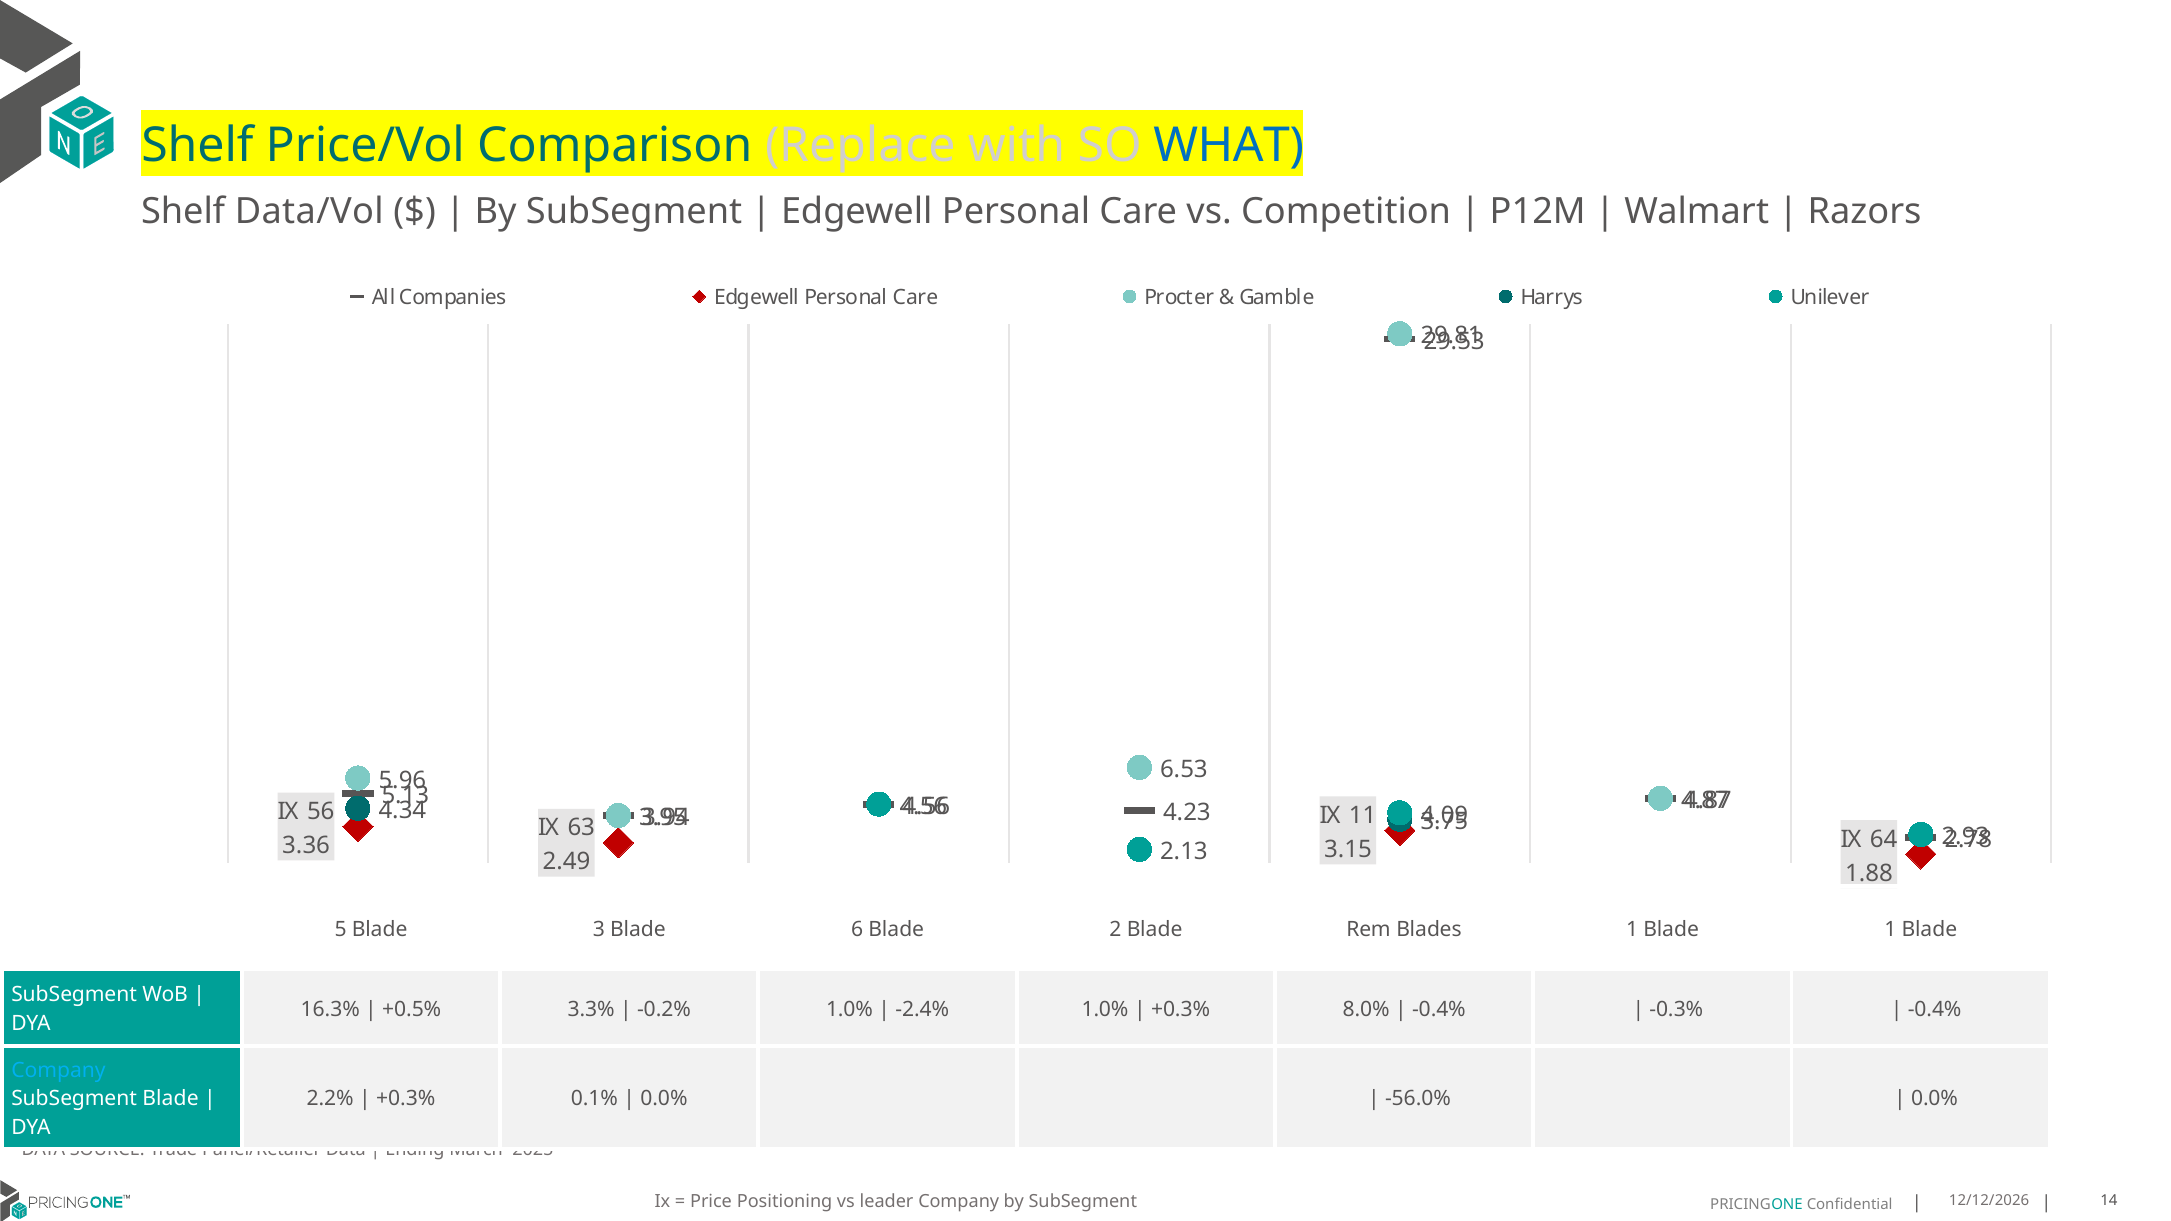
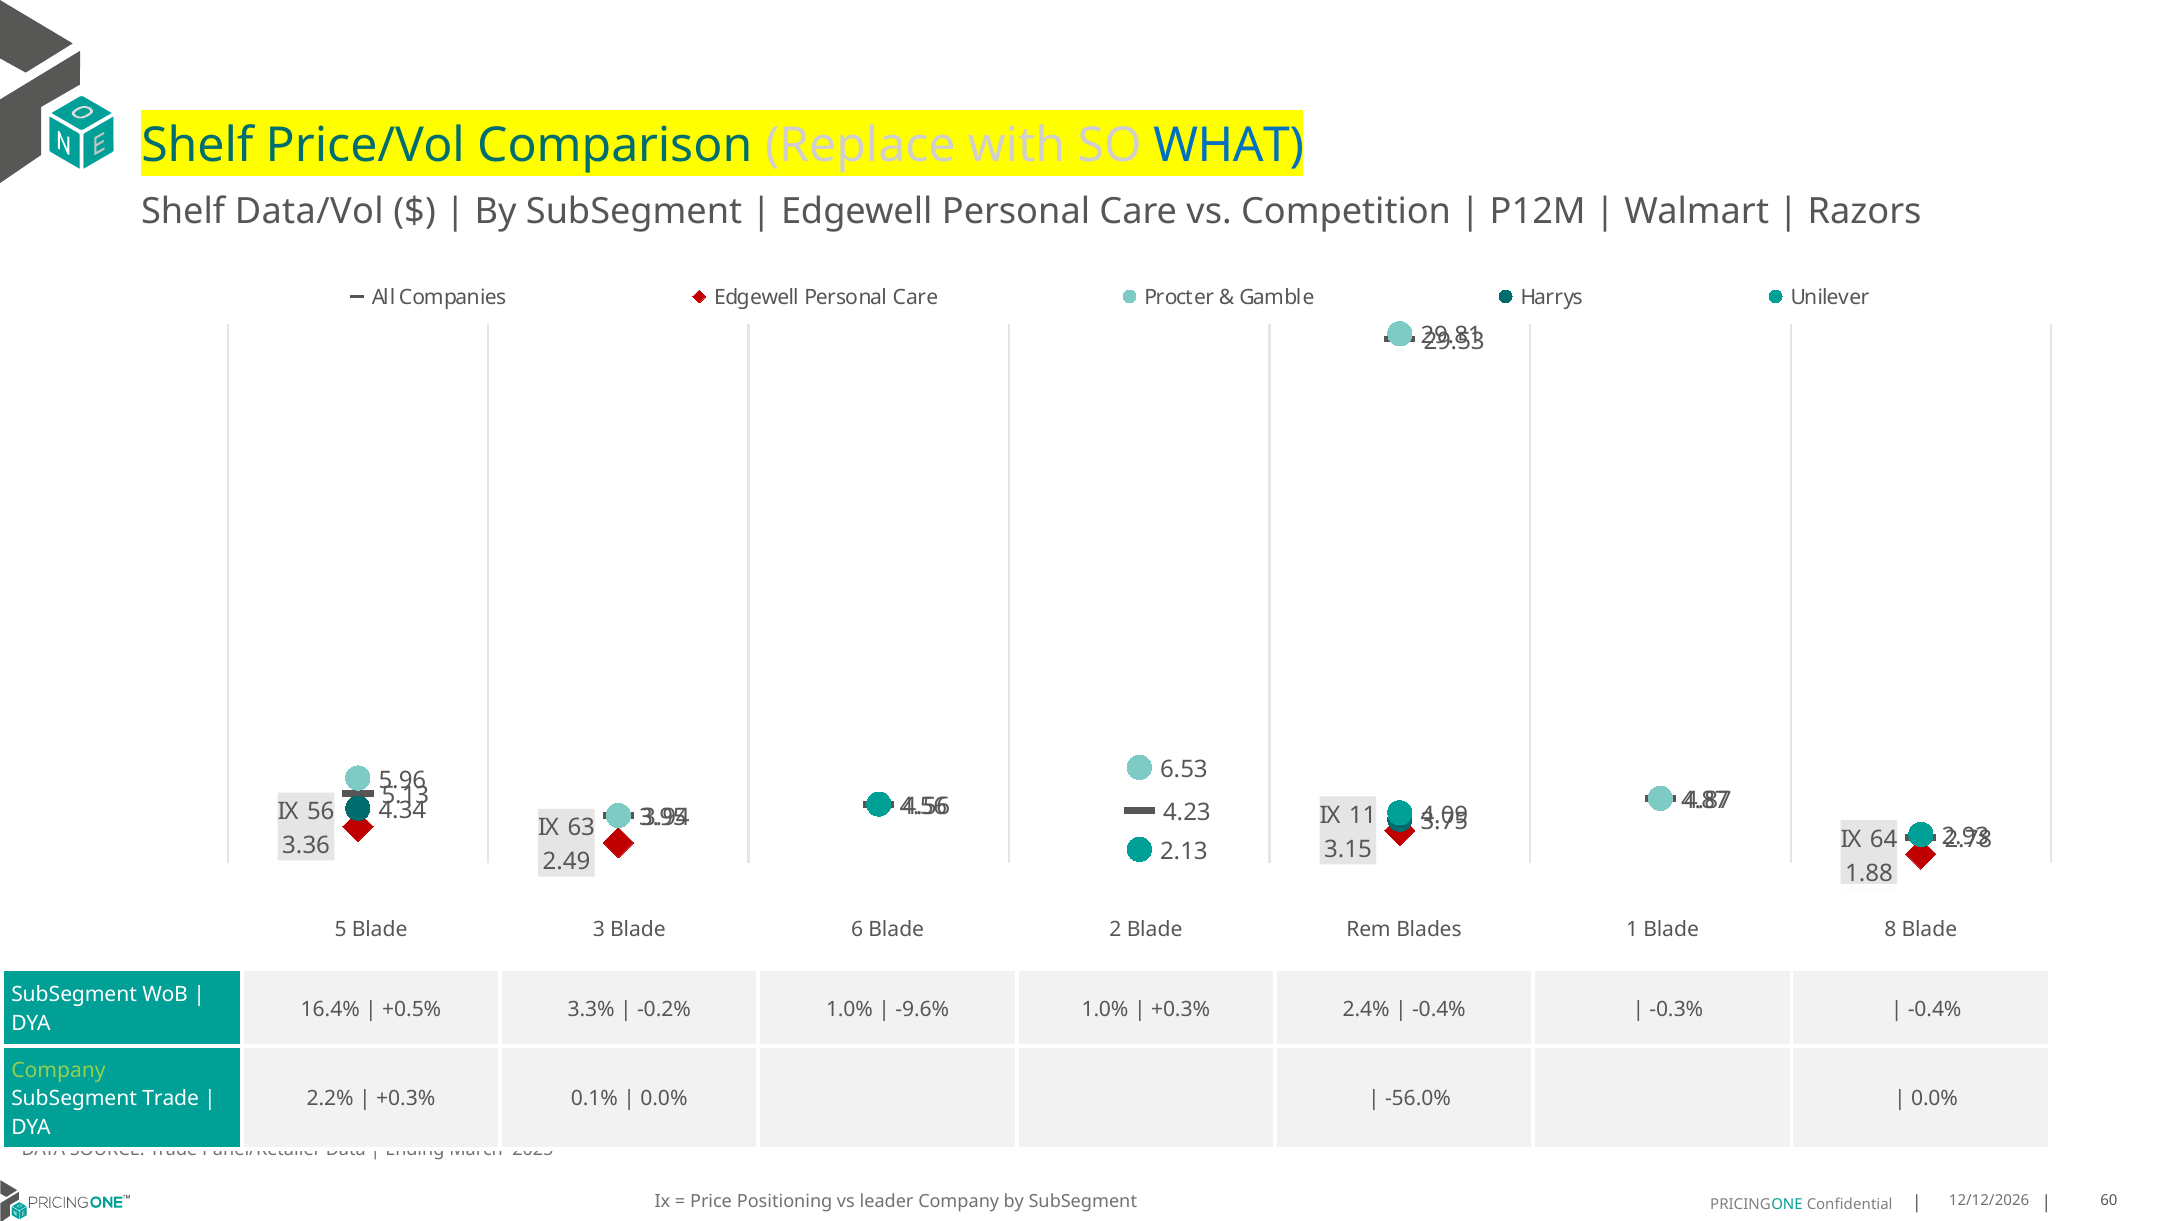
Blade 1: 1 -> 8
16.3%: 16.3% -> 16.4%
-2.4%: -2.4% -> -9.6%
8.0%: 8.0% -> 2.4%
Company at (58, 1071) colour: light blue -> light green
SubSegment Blade: Blade -> Trade
14: 14 -> 60
